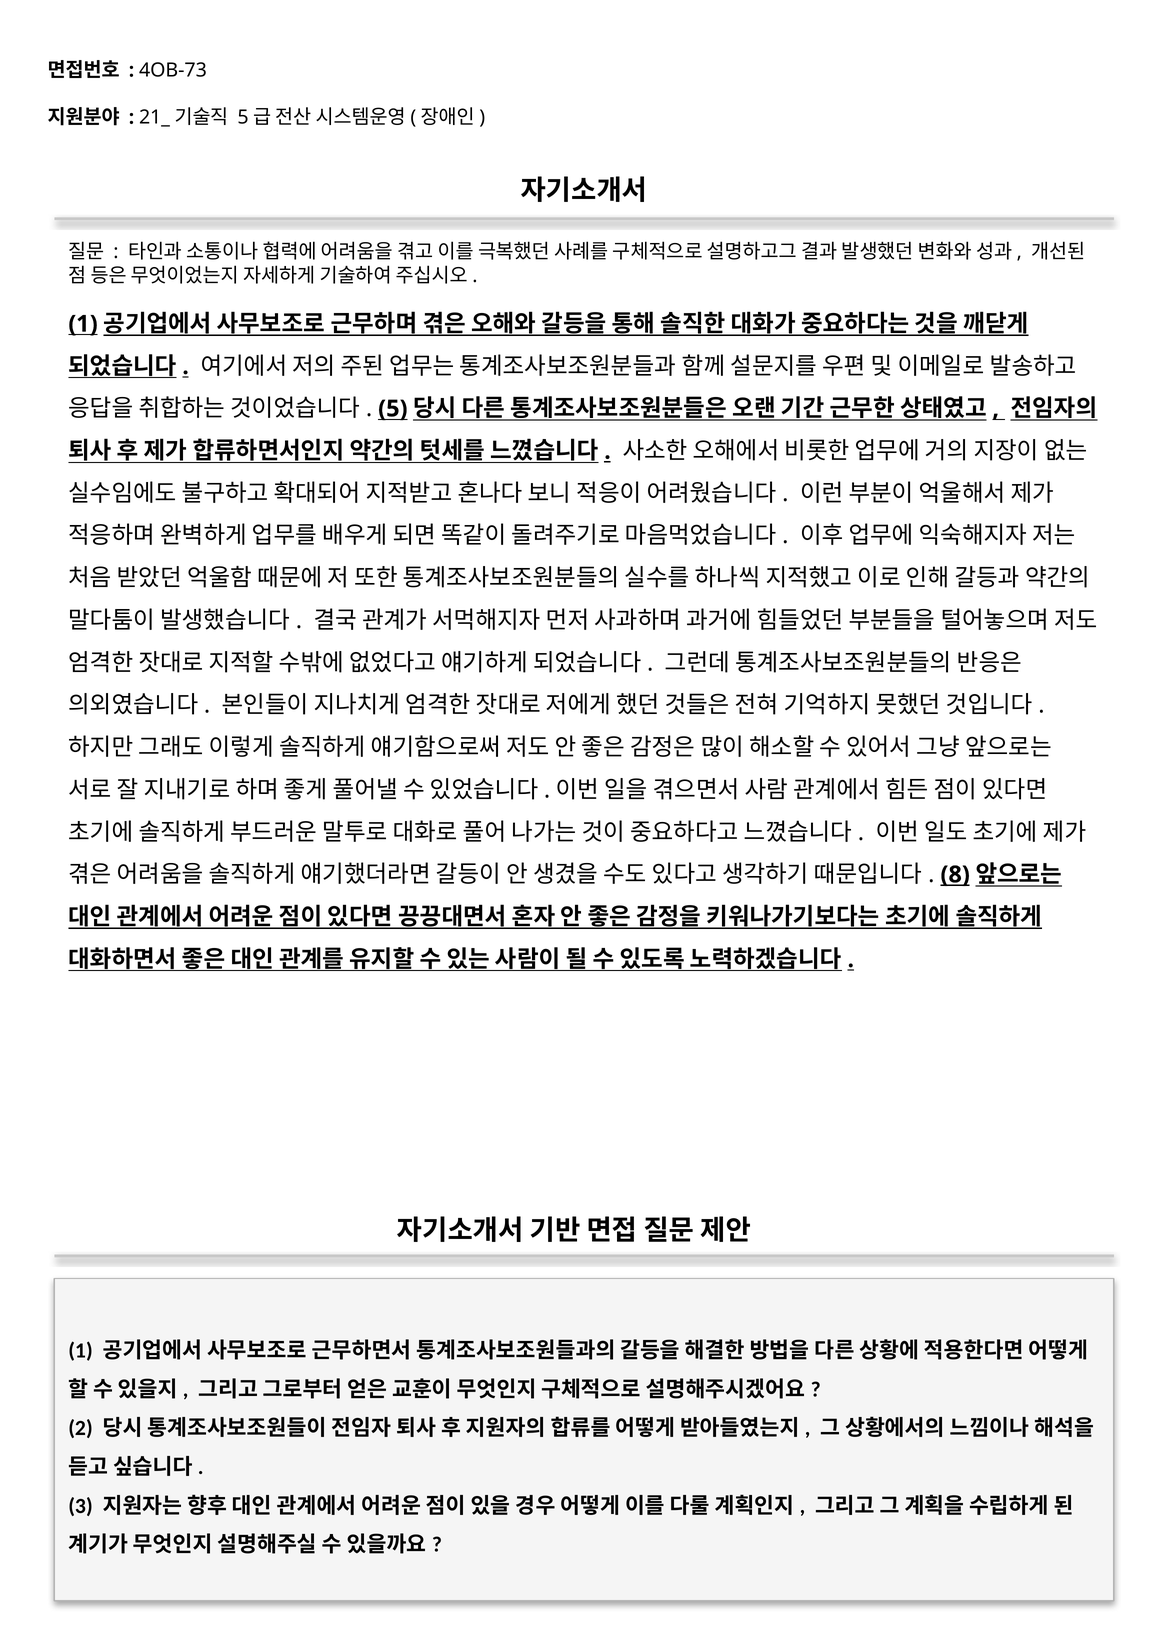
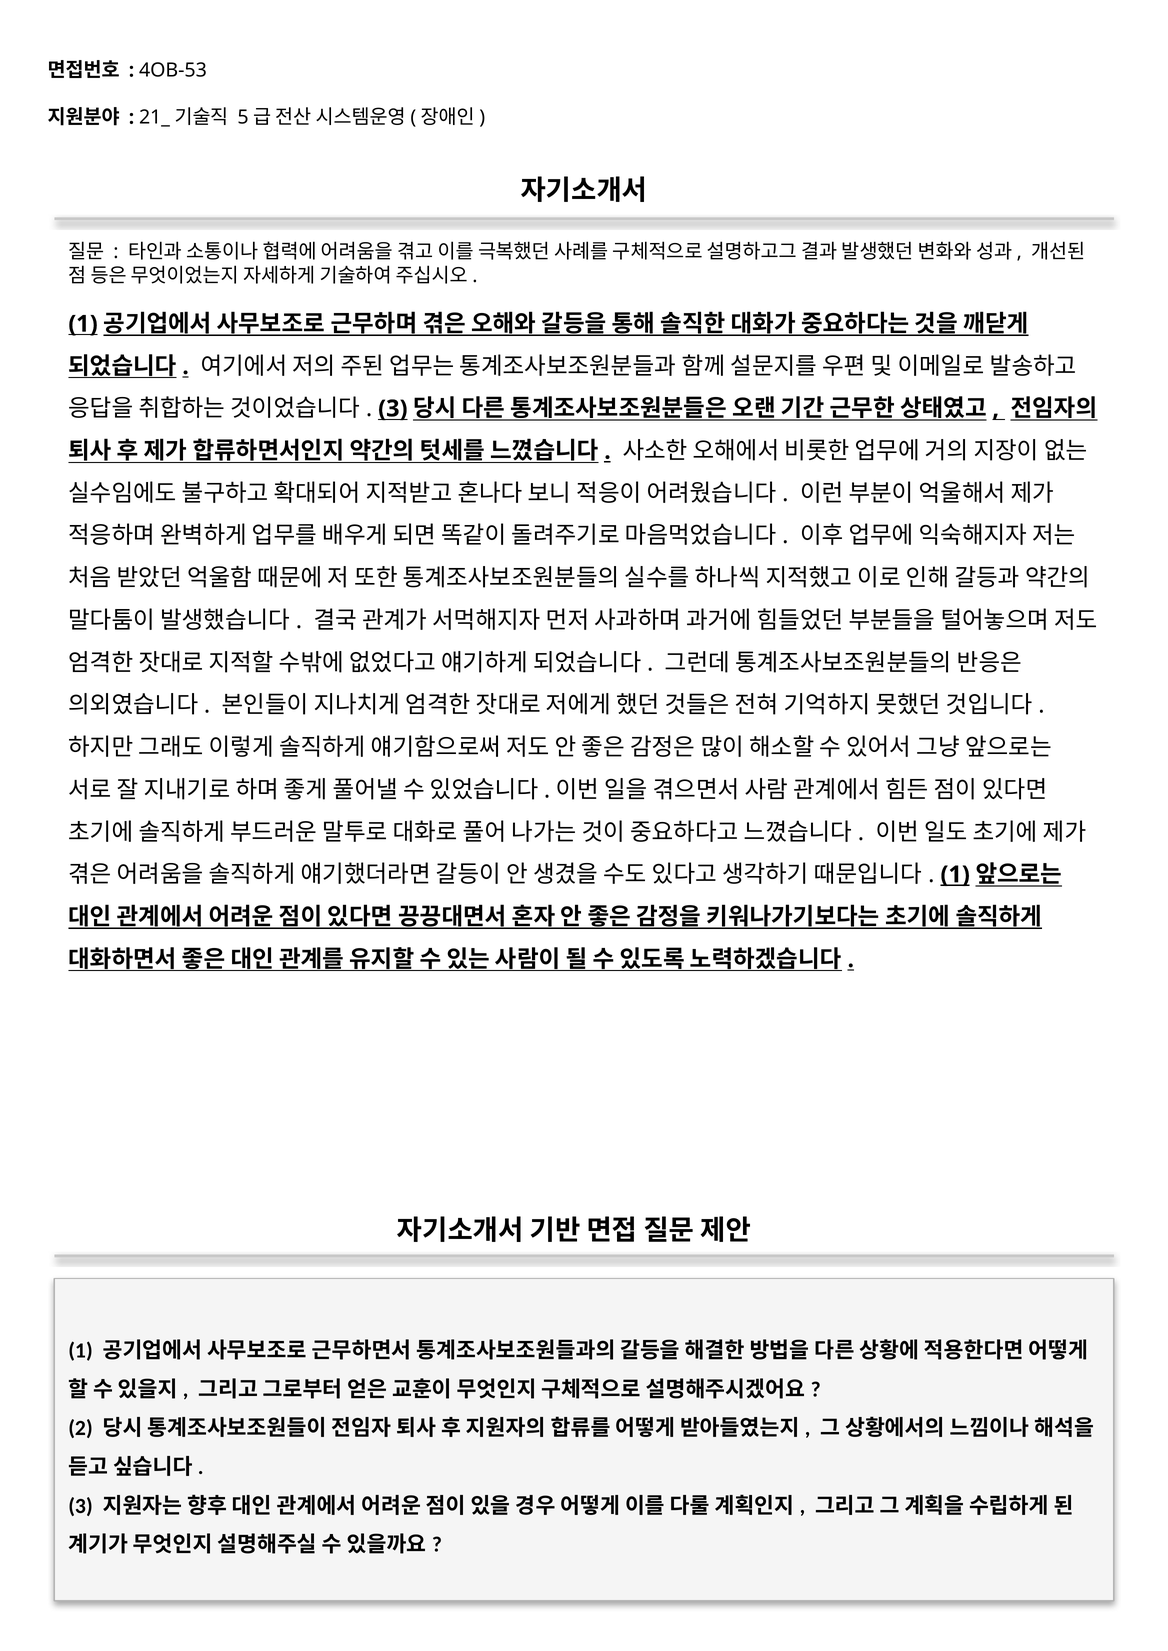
4OB-73: 4OB-73 -> 4OB-53
5 at (393, 409): 5 -> 3
8 at (955, 875): 8 -> 1
